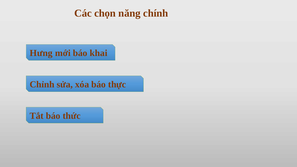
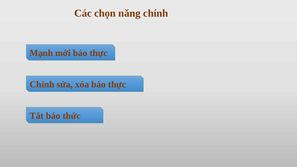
Hưng: Hưng -> Mạnh
mới báo khai: khai -> thực
